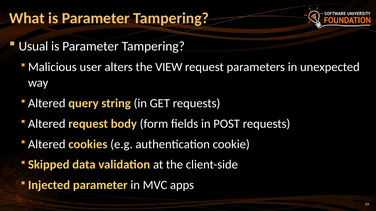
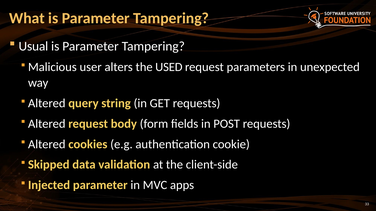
VIEW: VIEW -> USED
